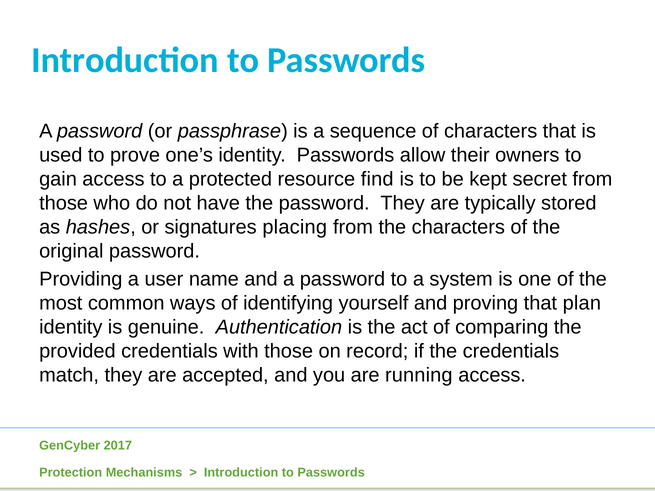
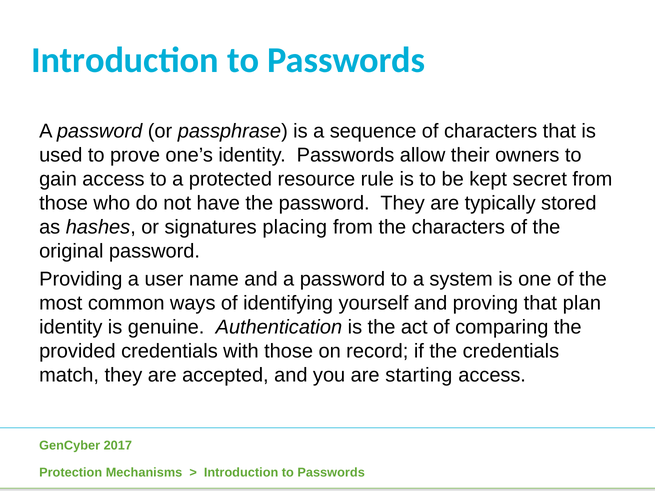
find: find -> rule
running: running -> starting
